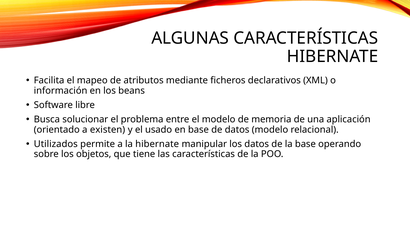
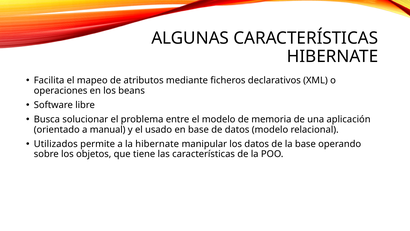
información: información -> operaciones
existen: existen -> manual
